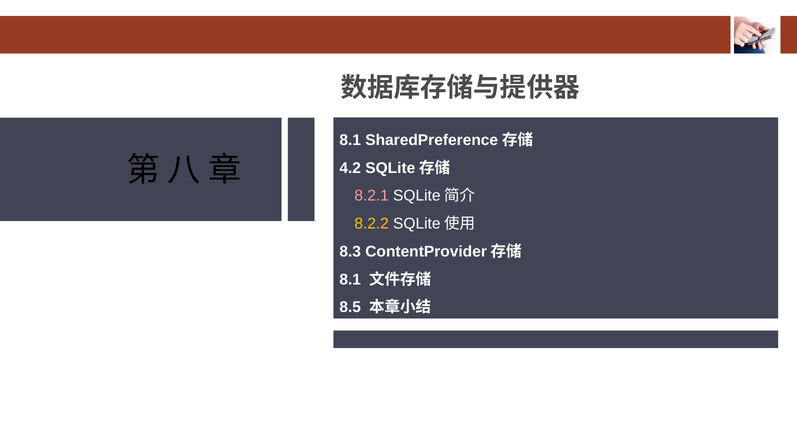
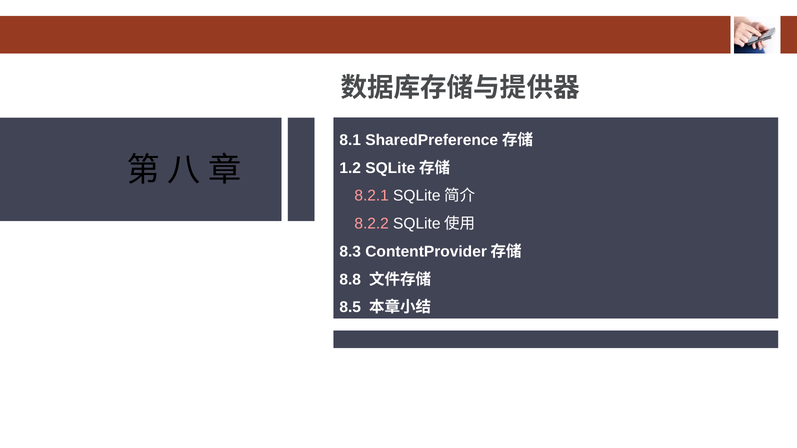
4.2: 4.2 -> 1.2
8.2.2 colour: yellow -> pink
8.1 at (350, 280): 8.1 -> 8.8
